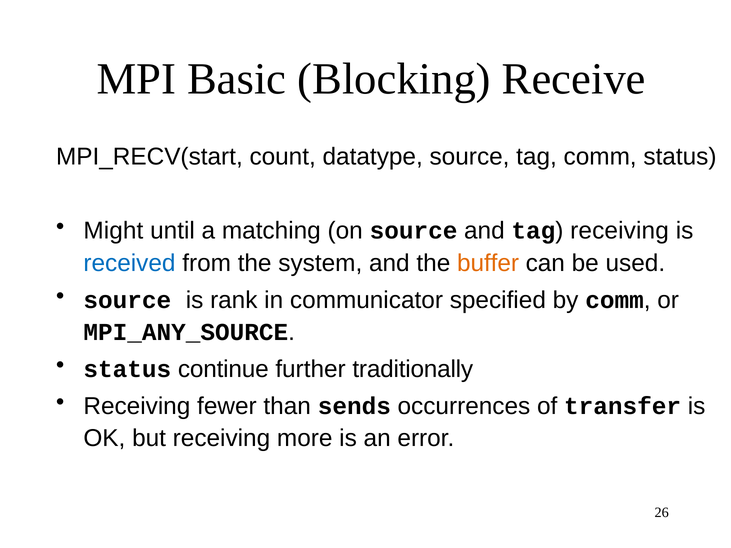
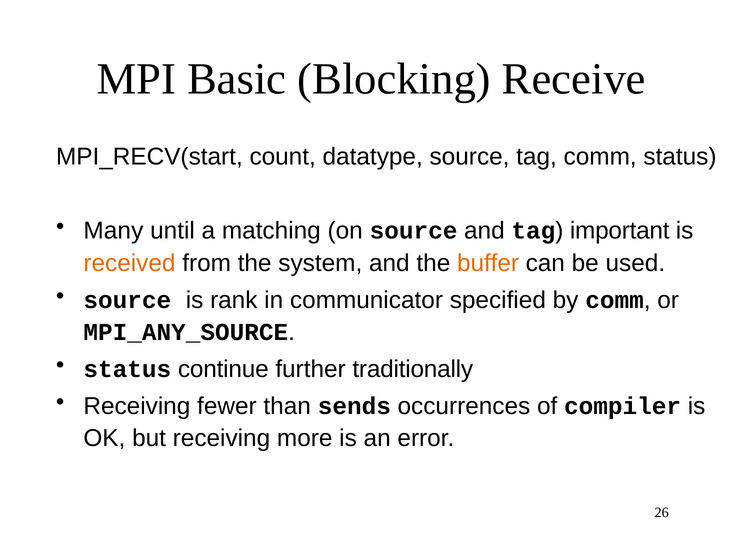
Might: Might -> Many
receiving at (620, 231): receiving -> important
received colour: blue -> orange
transfer: transfer -> compiler
